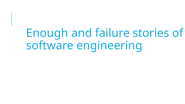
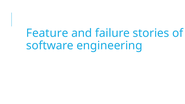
Enough: Enough -> Feature
